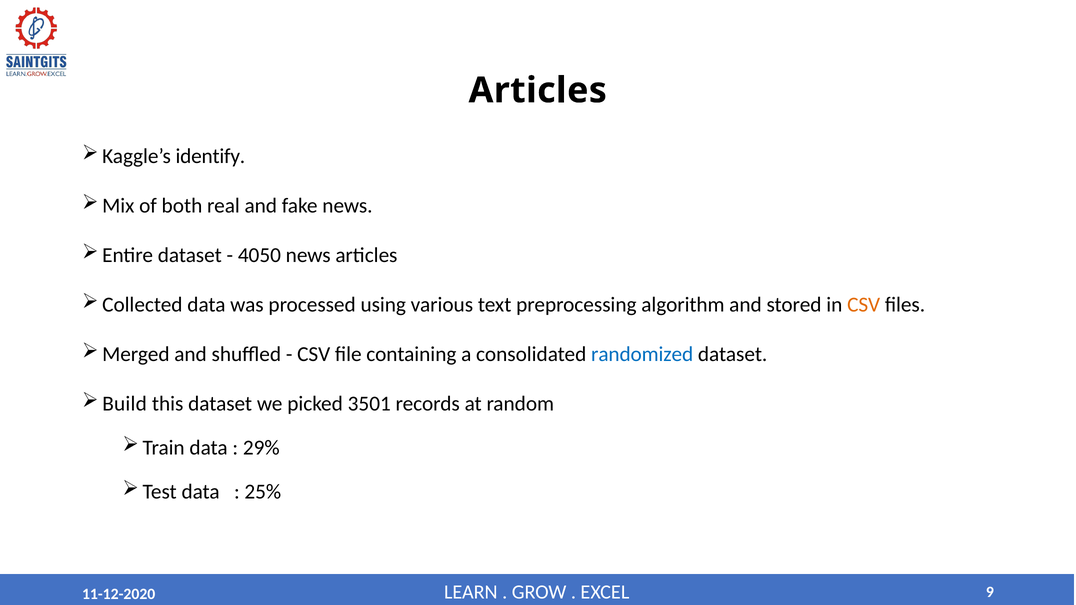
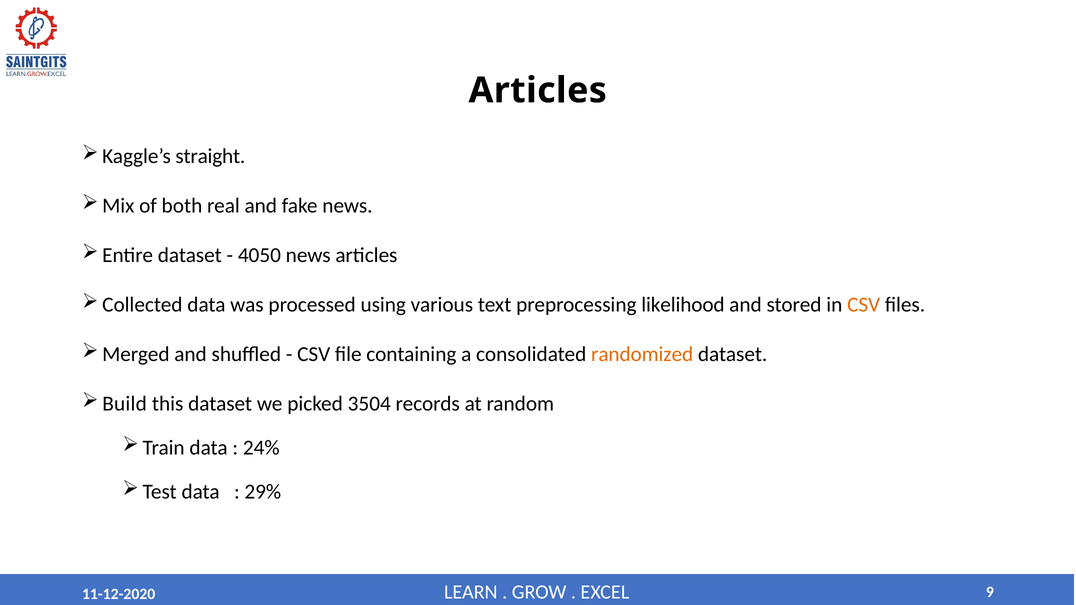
identify: identify -> straight
algorithm: algorithm -> likelihood
randomized colour: blue -> orange
3501: 3501 -> 3504
29%: 29% -> 24%
25%: 25% -> 29%
